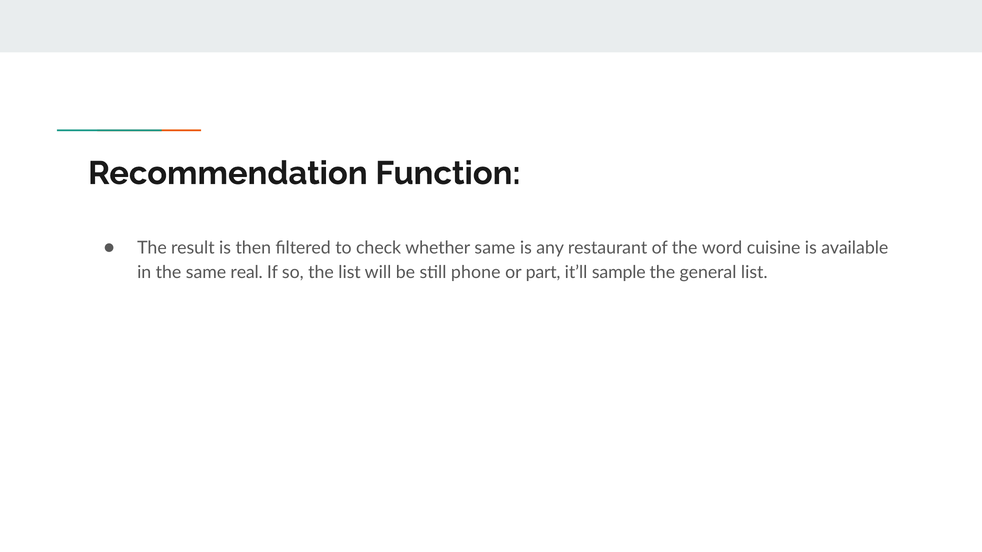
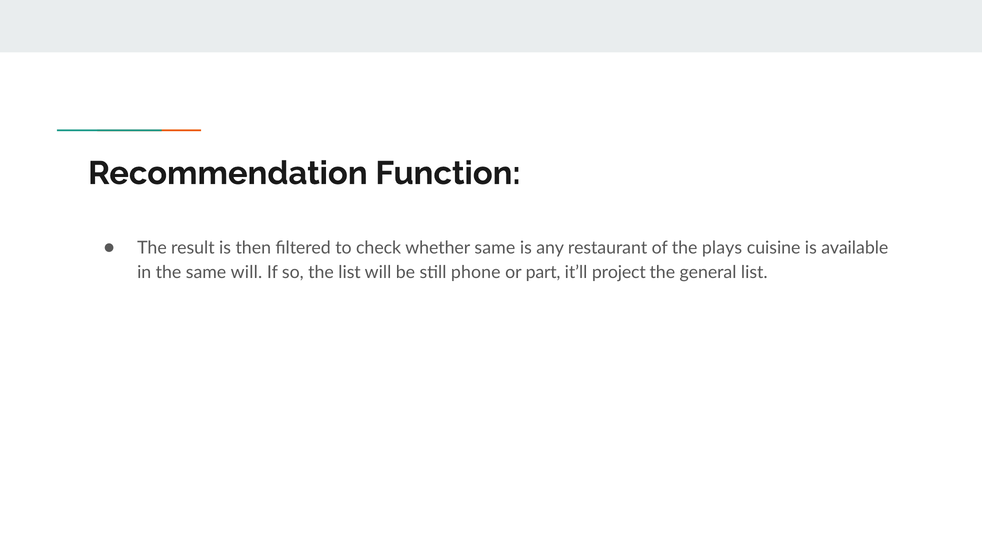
word: word -> plays
same real: real -> will
sample: sample -> project
